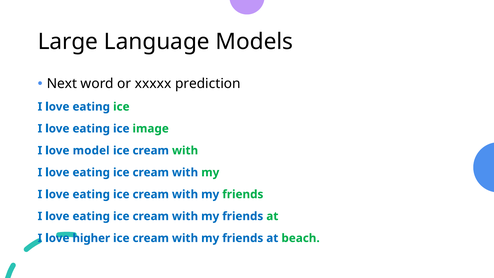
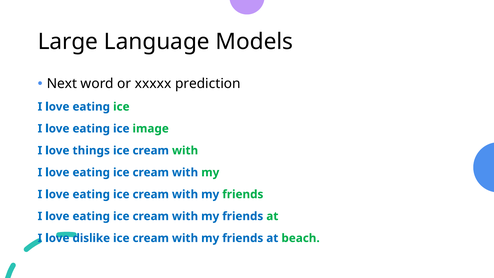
model: model -> things
higher: higher -> dislike
